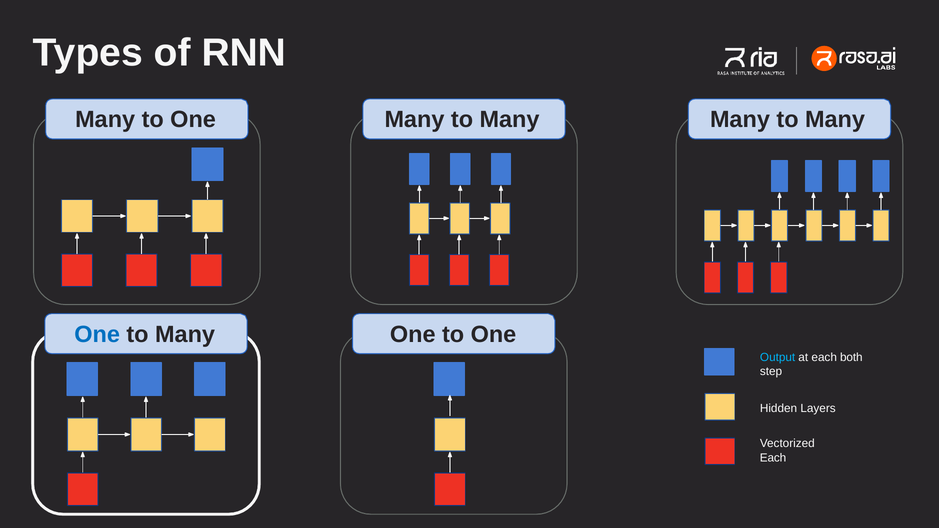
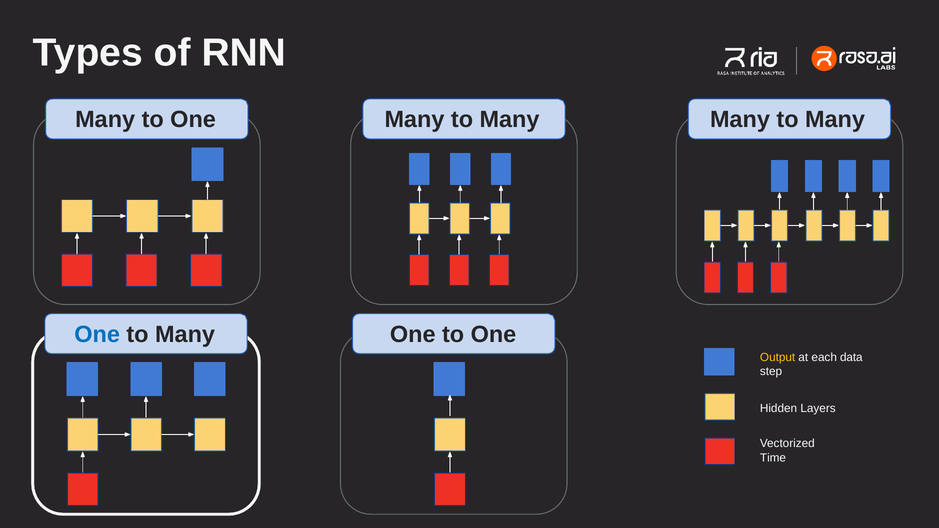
Output colour: light blue -> yellow
both: both -> data
Each at (773, 458): Each -> Time
